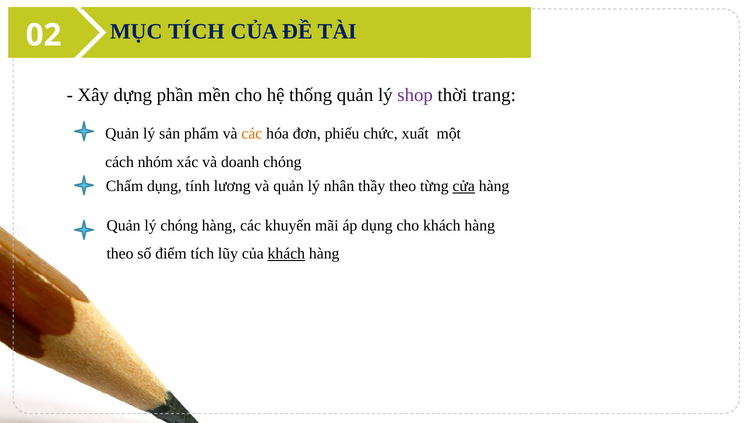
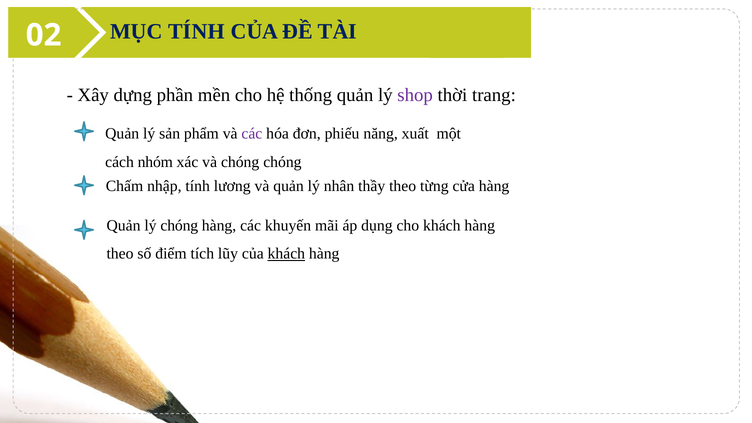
MỤC TÍCH: TÍCH -> TÍNH
các at (252, 134) colour: orange -> purple
chức: chức -> năng
và doanh: doanh -> chóng
Chấm dụng: dụng -> nhập
cửa underline: present -> none
